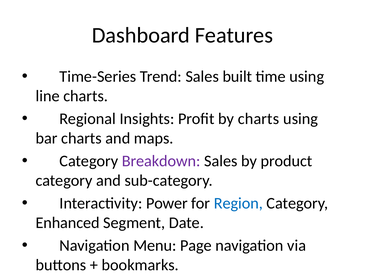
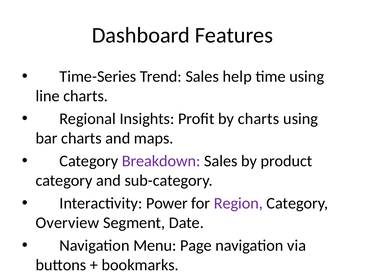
built: built -> help
Region colour: blue -> purple
Enhanced: Enhanced -> Overview
